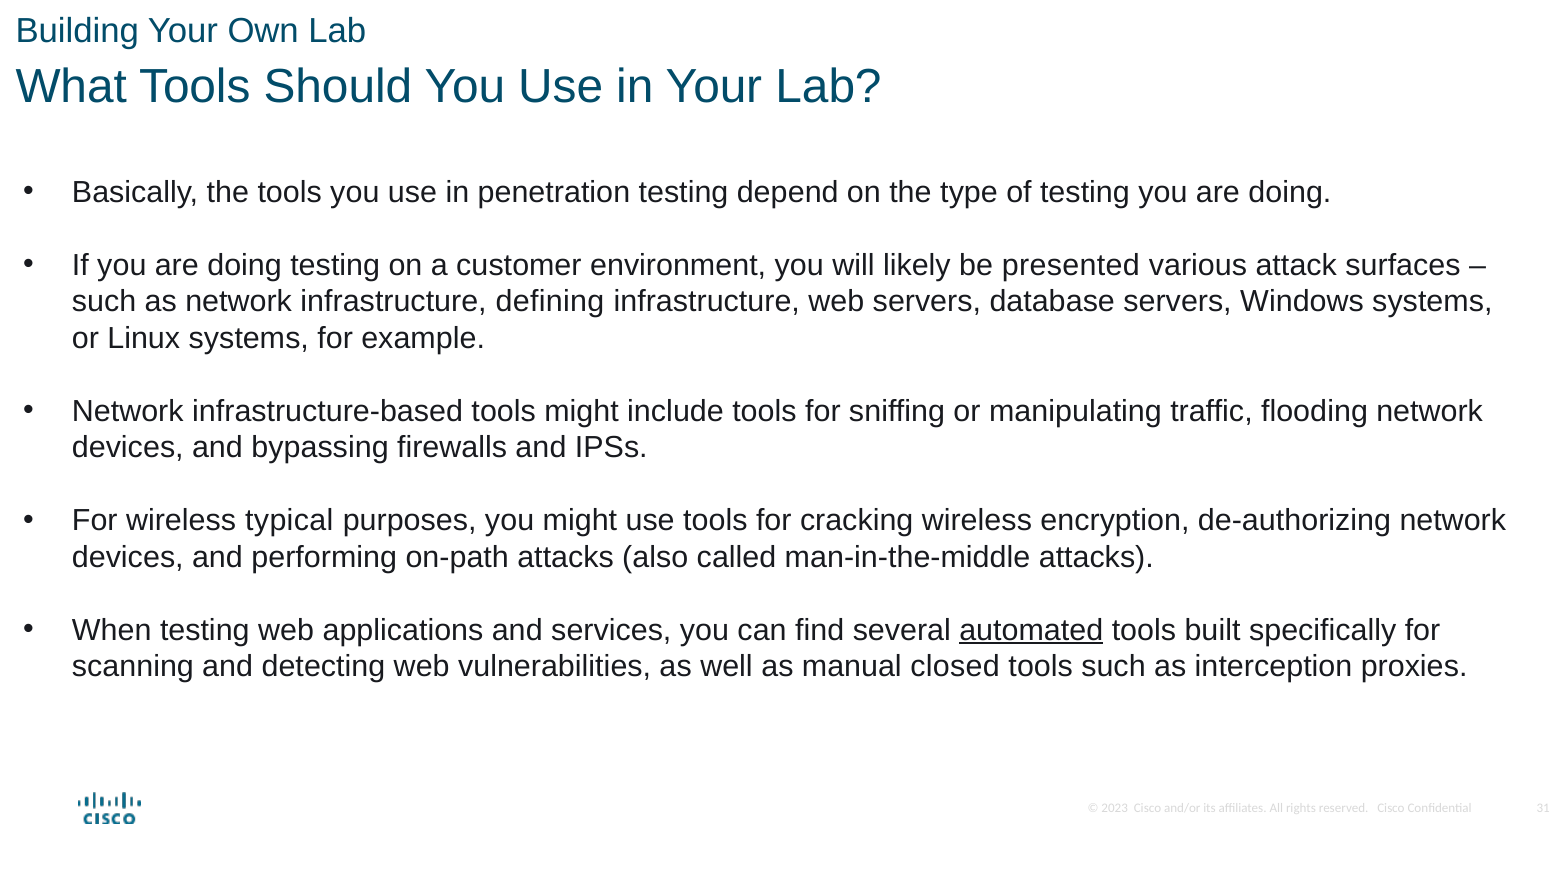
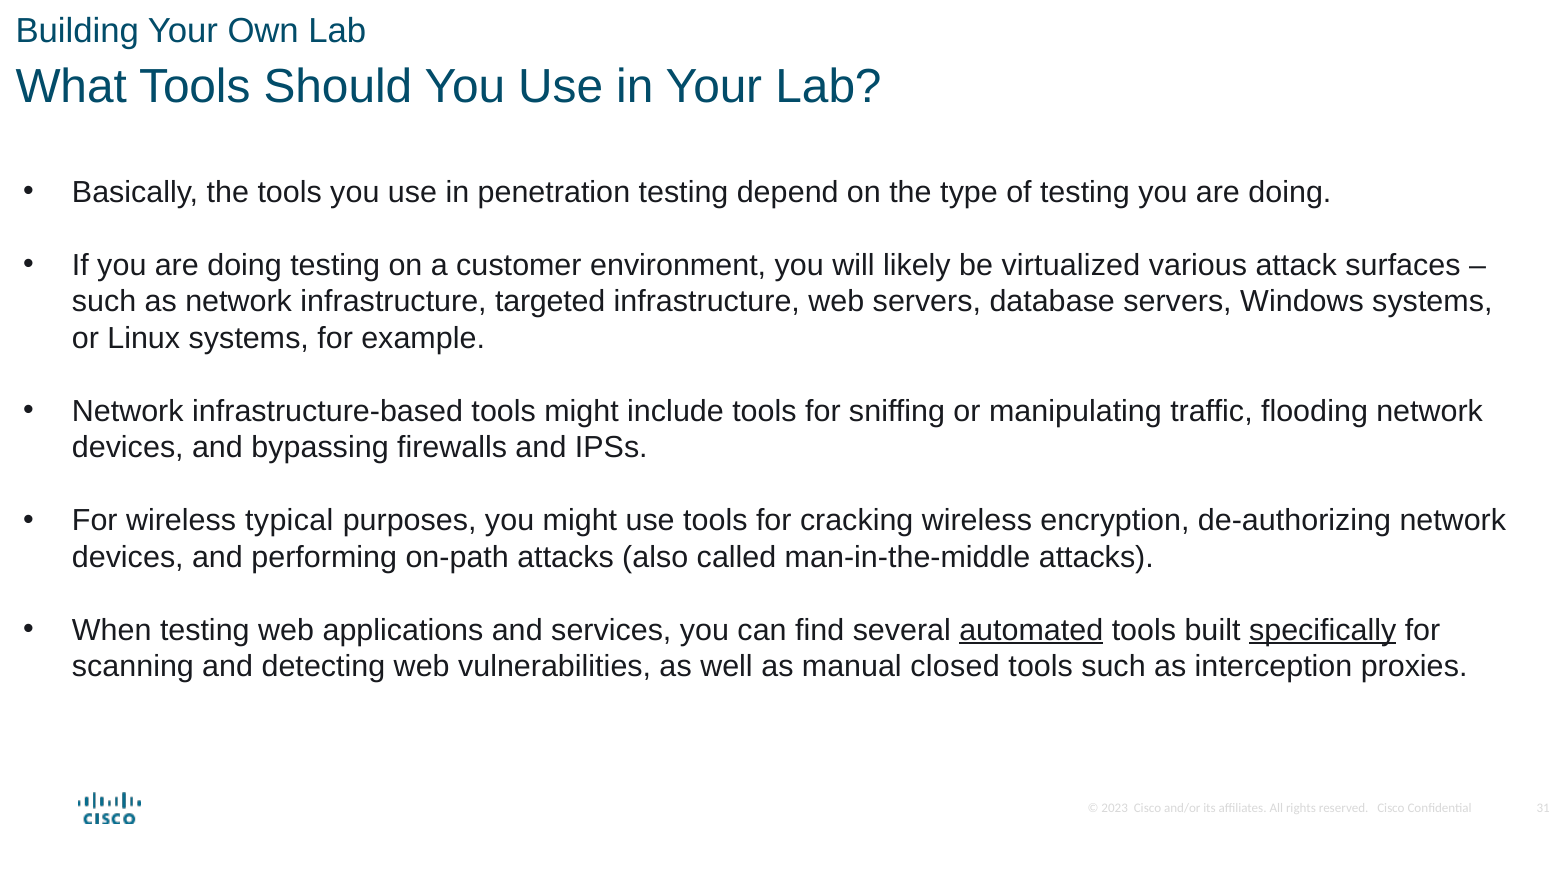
presented: presented -> virtualized
defining: defining -> targeted
specifically underline: none -> present
